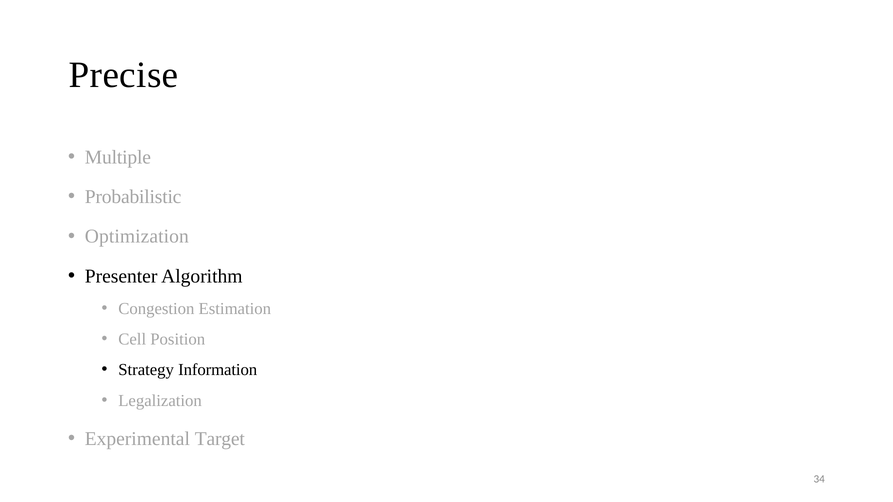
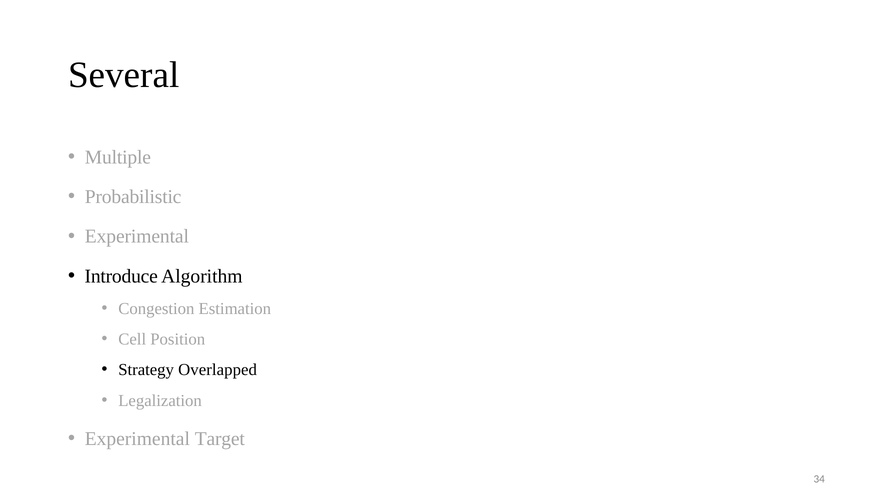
Precise: Precise -> Several
Optimization at (137, 237): Optimization -> Experimental
Presenter: Presenter -> Introduce
Information: Information -> Overlapped
